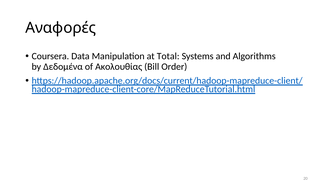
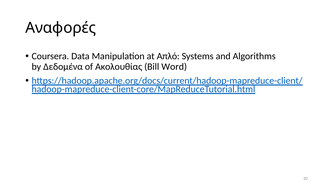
Total: Total -> Απλό
Order: Order -> Word
